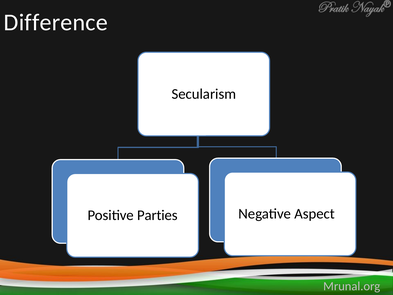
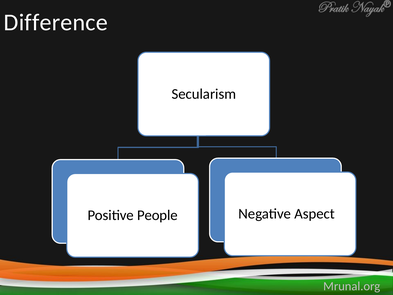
Parties: Parties -> People
